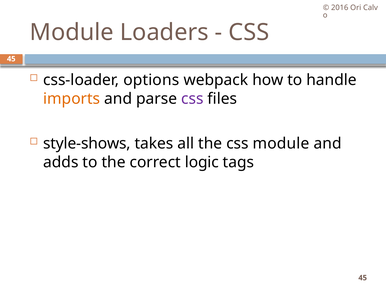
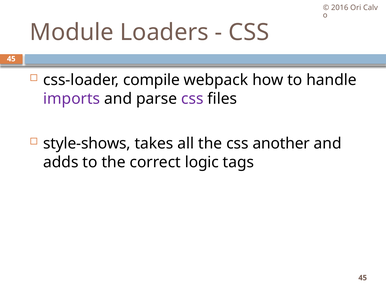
options: options -> compile
imports colour: orange -> purple
css module: module -> another
